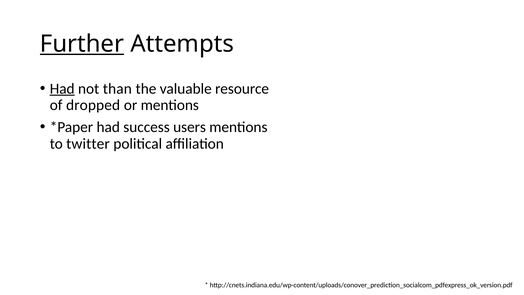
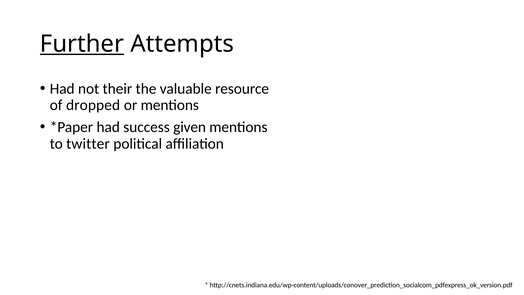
Had at (62, 89) underline: present -> none
than: than -> their
users: users -> given
